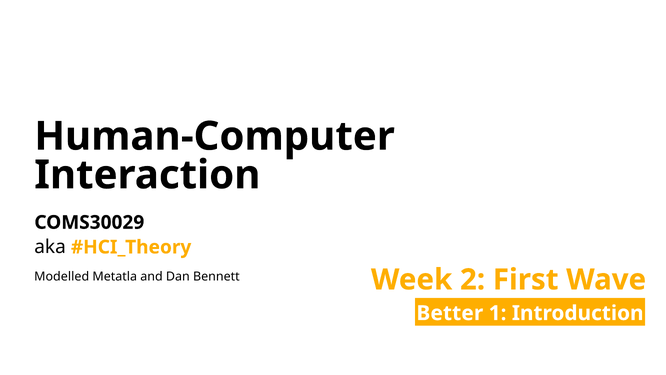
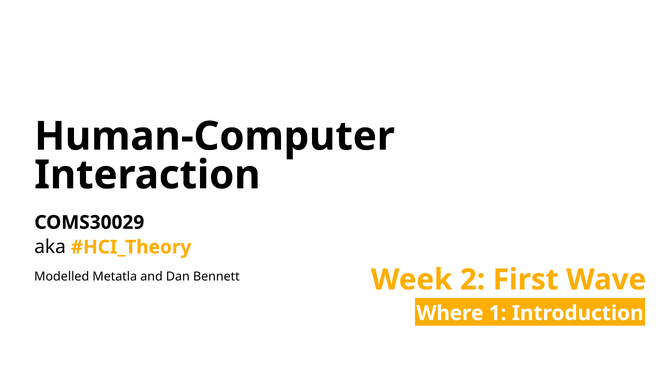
Better: Better -> Where
